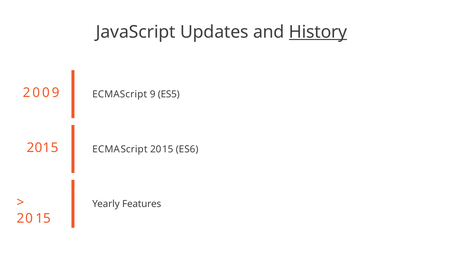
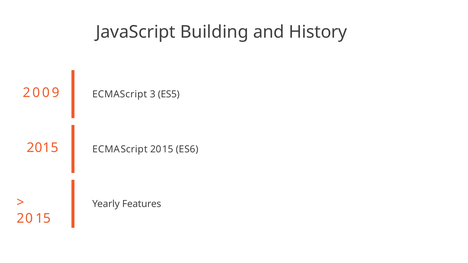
Updates: Updates -> Building
History underline: present -> none
9: 9 -> 3
